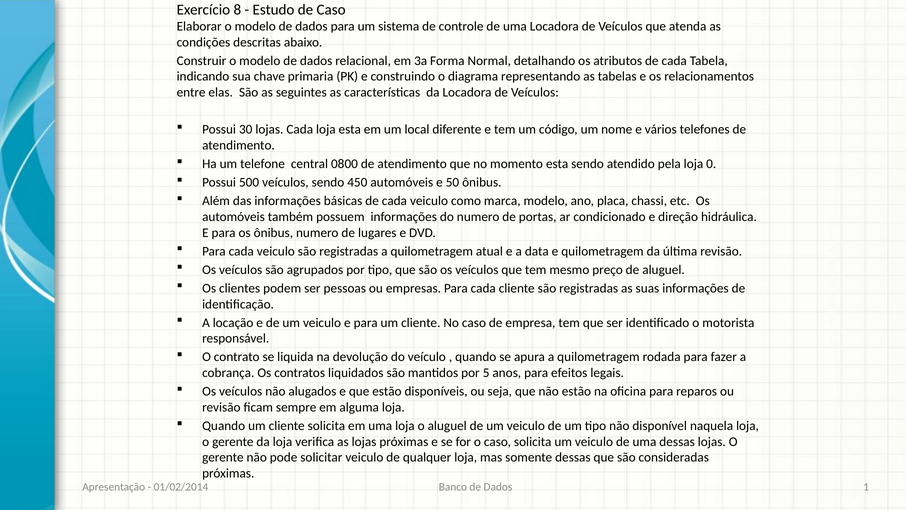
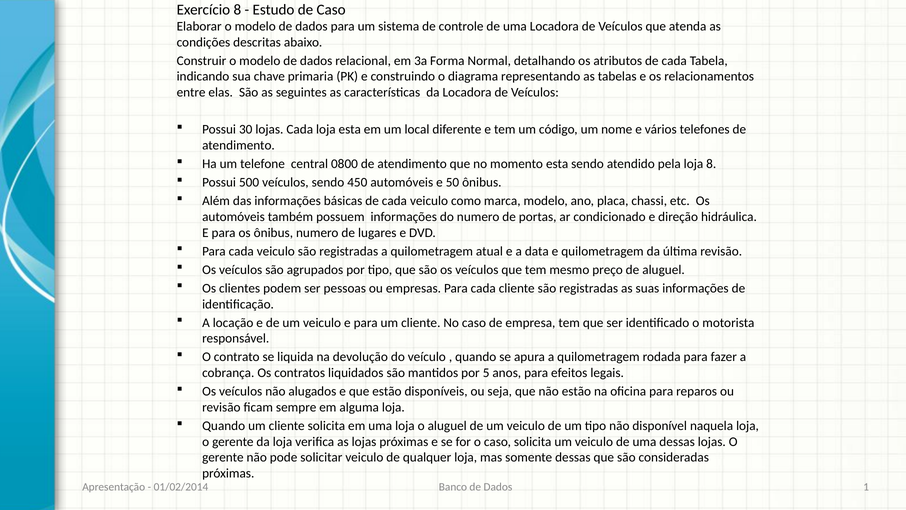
loja 0: 0 -> 8
